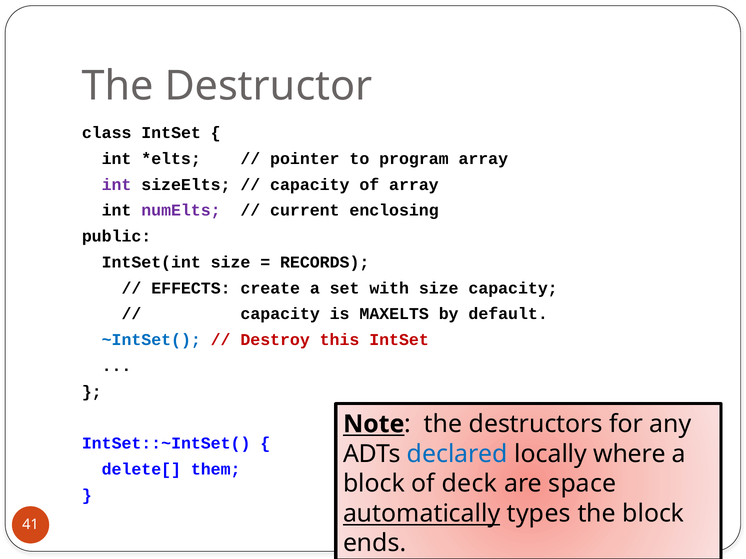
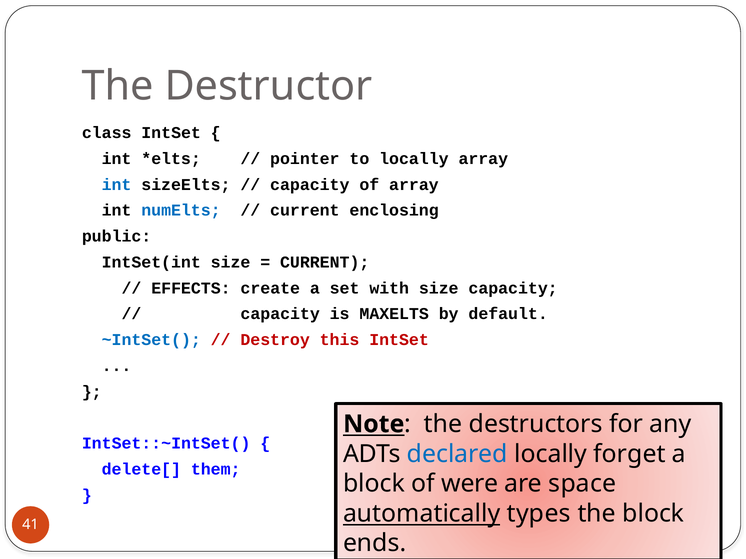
to program: program -> locally
int at (117, 185) colour: purple -> blue
numElts colour: purple -> blue
RECORDS at (325, 262): RECORDS -> CURRENT
where: where -> forget
deck: deck -> were
